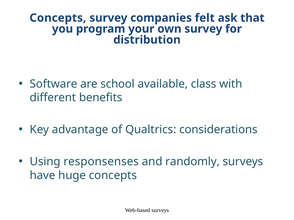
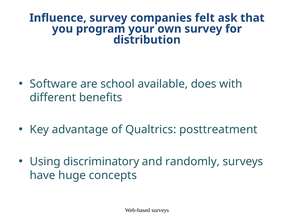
Concepts at (58, 18): Concepts -> Influence
class: class -> does
considerations: considerations -> posttreatment
responsenses: responsenses -> discriminatory
